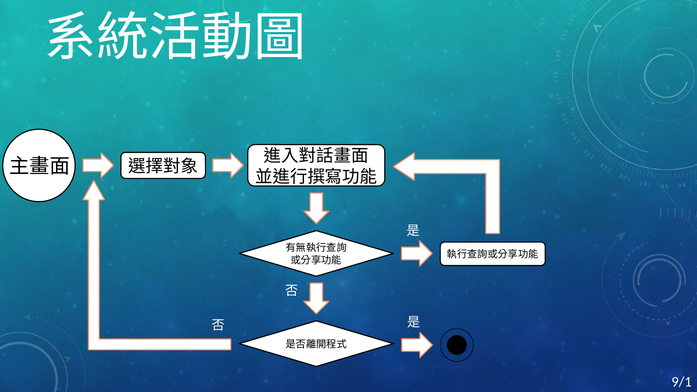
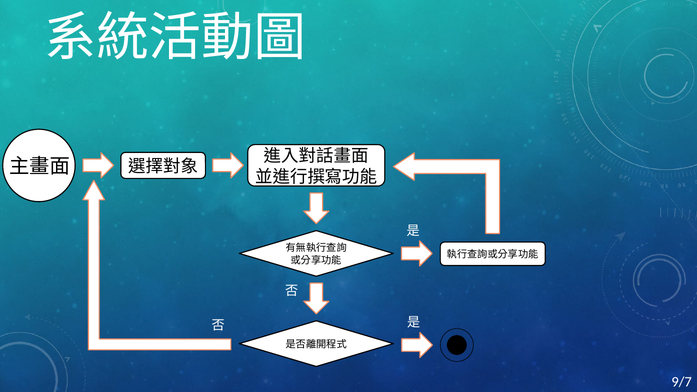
9/1: 9/1 -> 9/7
